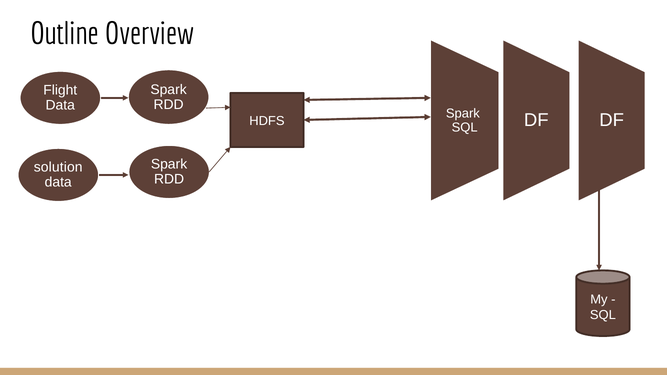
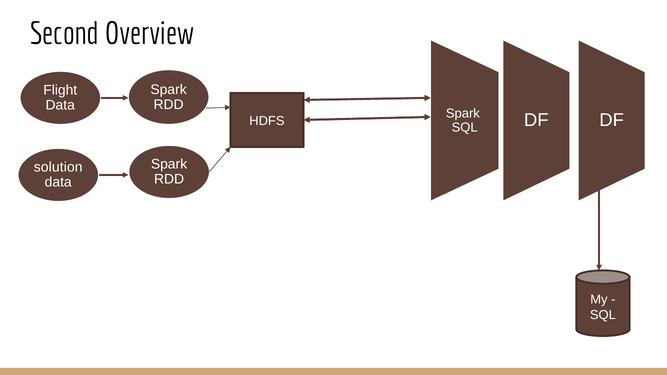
Outline: Outline -> Second
